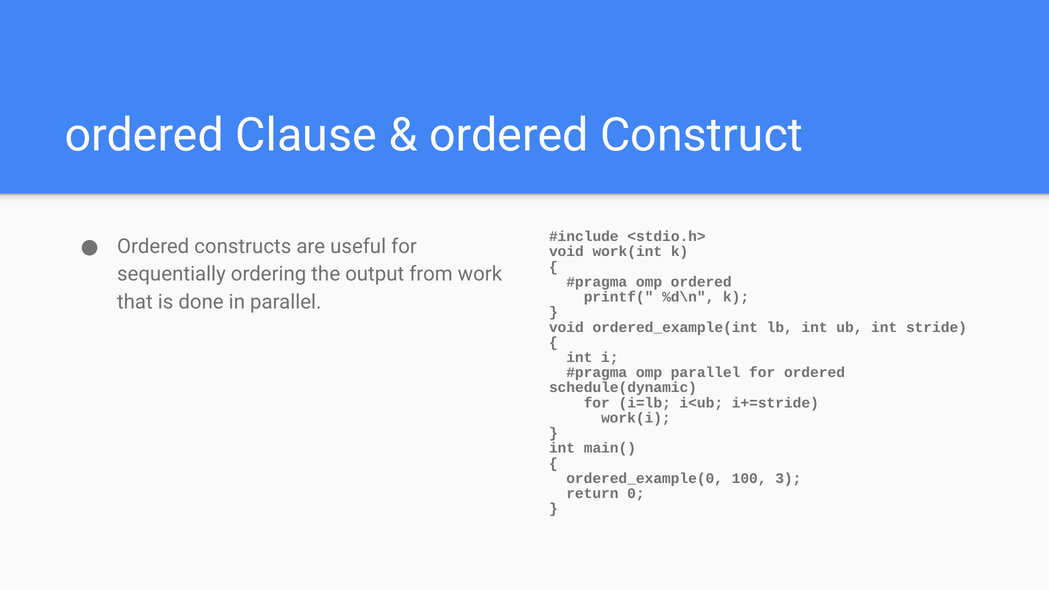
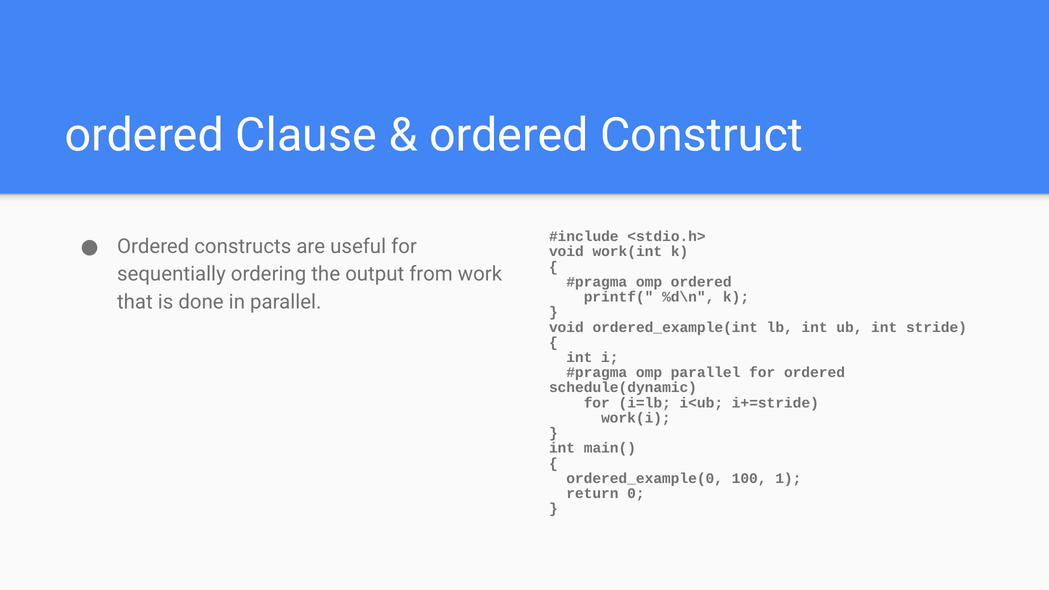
3: 3 -> 1
